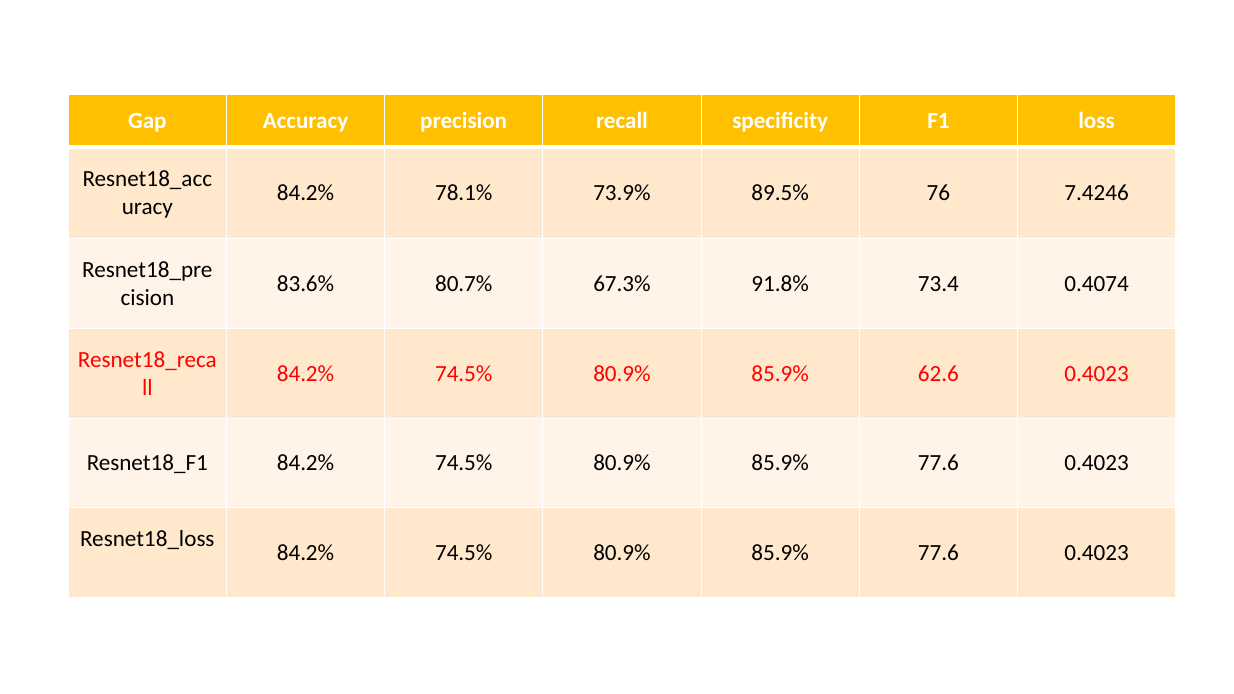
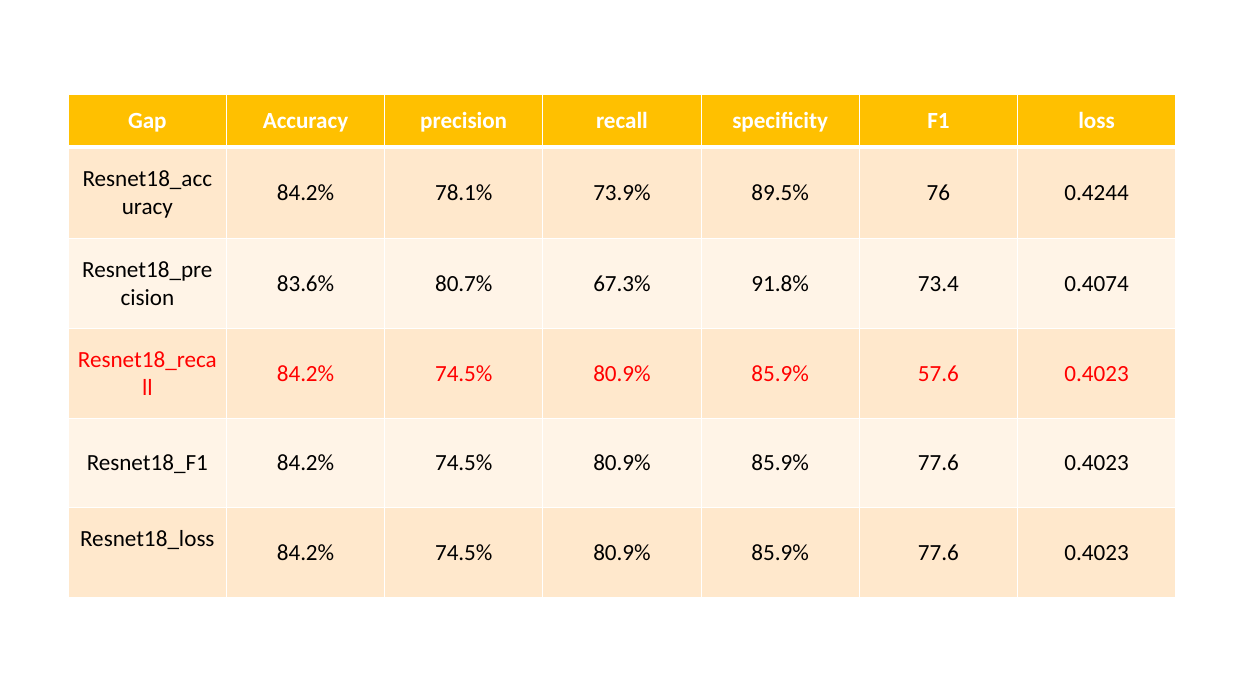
7.4246: 7.4246 -> 0.4244
62.6: 62.6 -> 57.6
